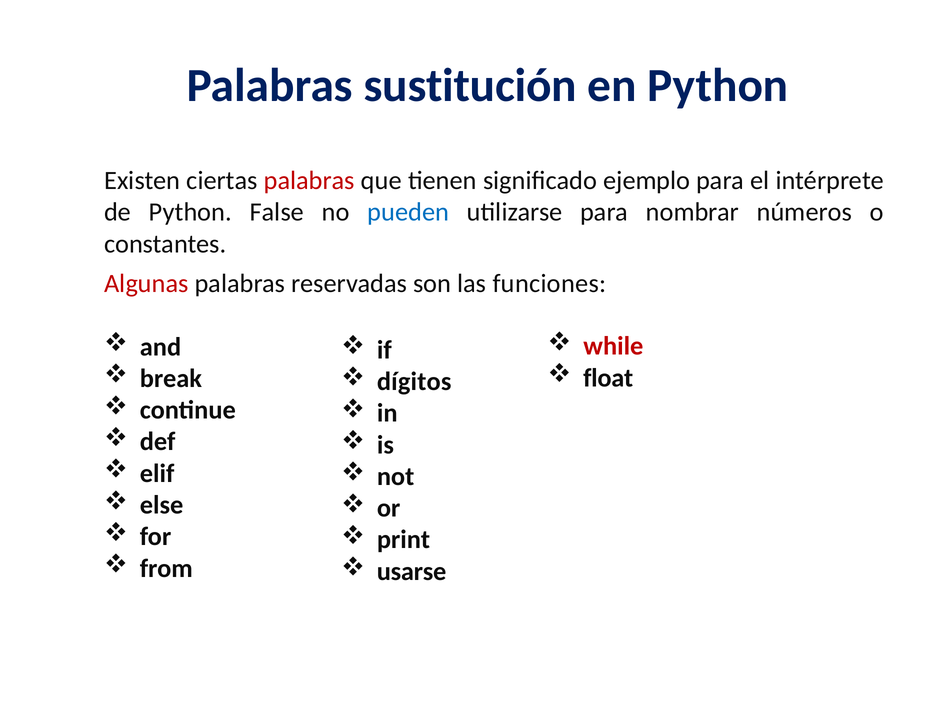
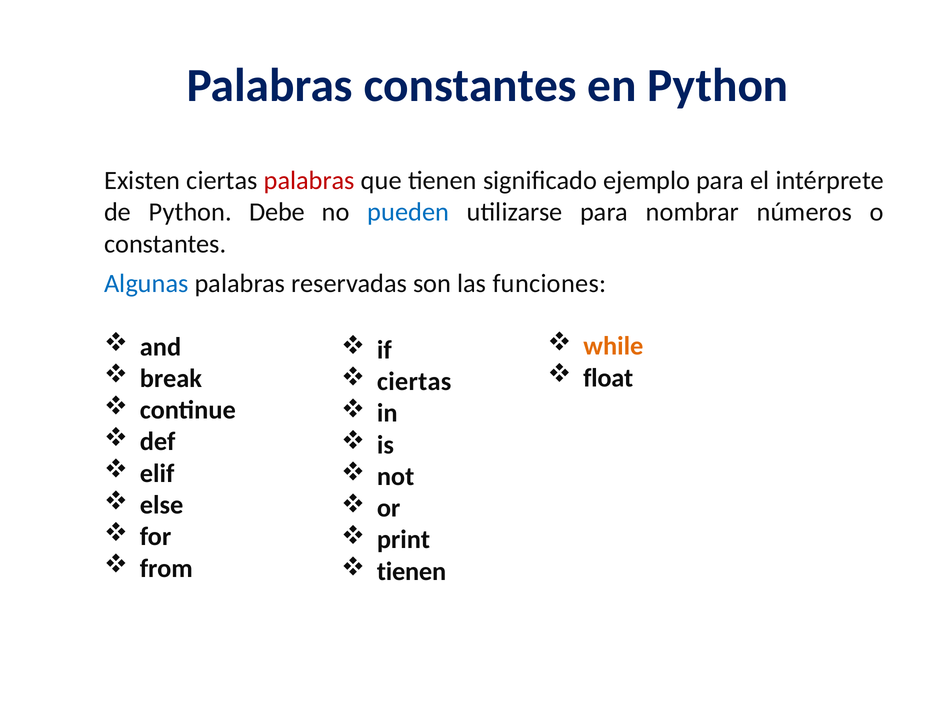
Palabras sustitución: sustitución -> constantes
False: False -> Debe
Algunas colour: red -> blue
while colour: red -> orange
dígitos at (414, 381): dígitos -> ciertas
usarse at (412, 571): usarse -> tienen
